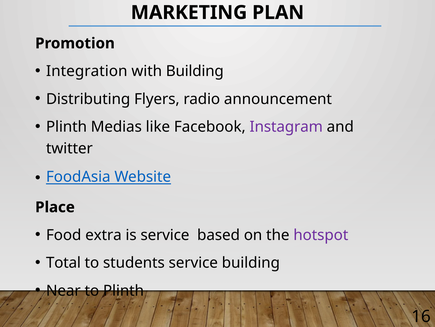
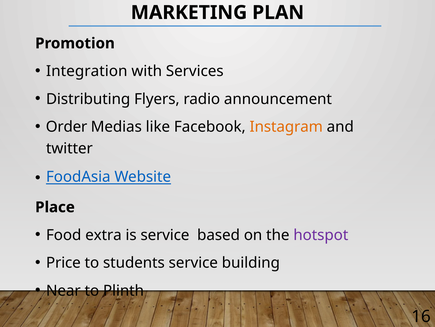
with Building: Building -> Services
Plinth at (66, 127): Plinth -> Order
Instagram colour: purple -> orange
Total: Total -> Price
